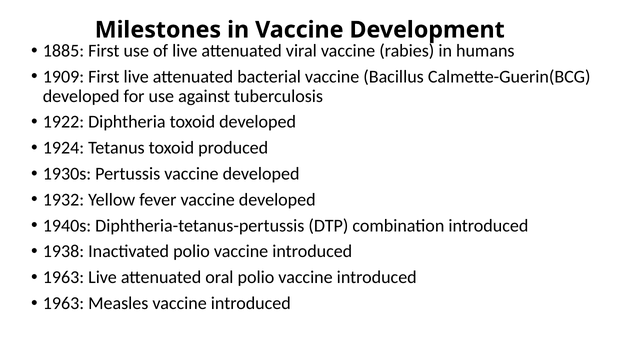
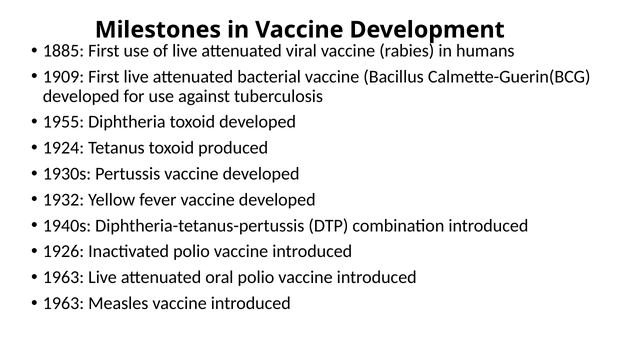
1922: 1922 -> 1955
1938: 1938 -> 1926
